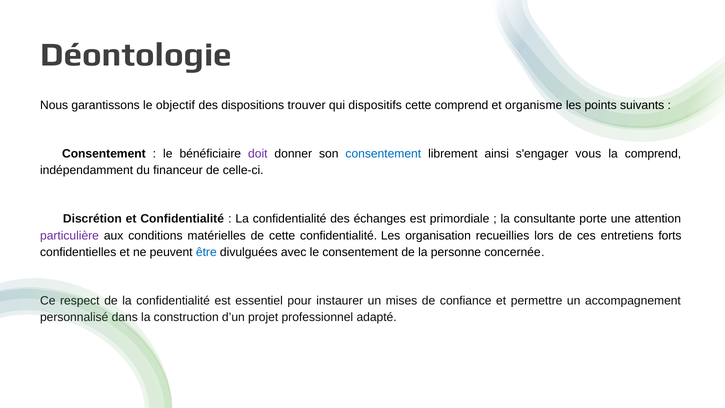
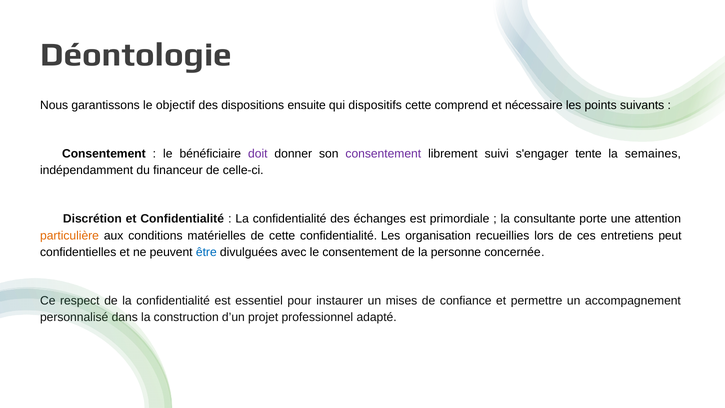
trouver: trouver -> ensuite
organisme: organisme -> nécessaire
consentement at (383, 154) colour: blue -> purple
ainsi: ainsi -> suivi
vous: vous -> tente
la comprend: comprend -> semaines
particulière colour: purple -> orange
forts: forts -> peut
